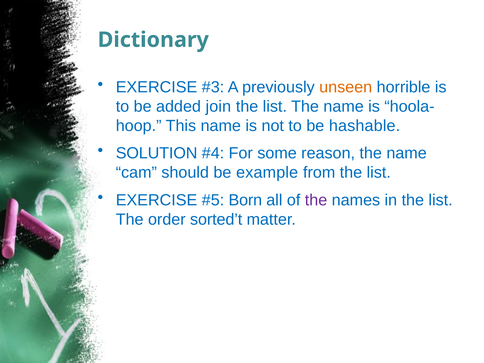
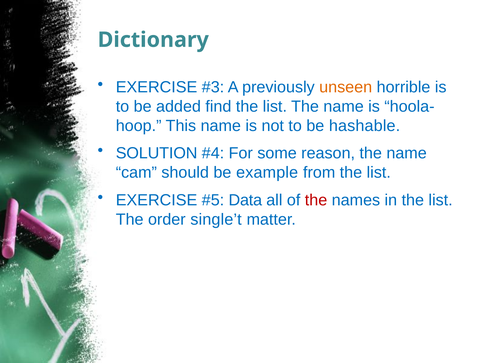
join: join -> find
Born: Born -> Data
the at (316, 200) colour: purple -> red
sorted’t: sorted’t -> single’t
